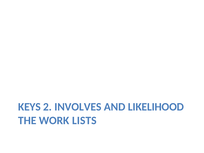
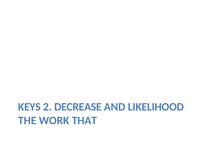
INVOLVES: INVOLVES -> DECREASE
LISTS: LISTS -> THAT
